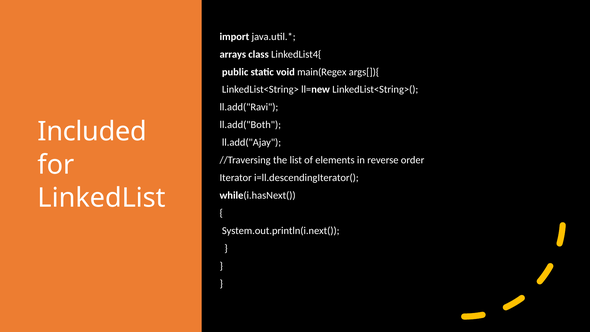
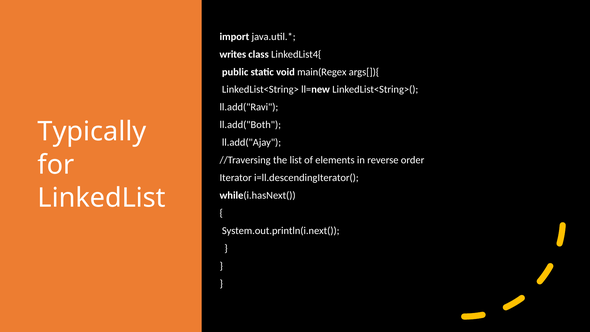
arrays: arrays -> writes
Included: Included -> Typically
